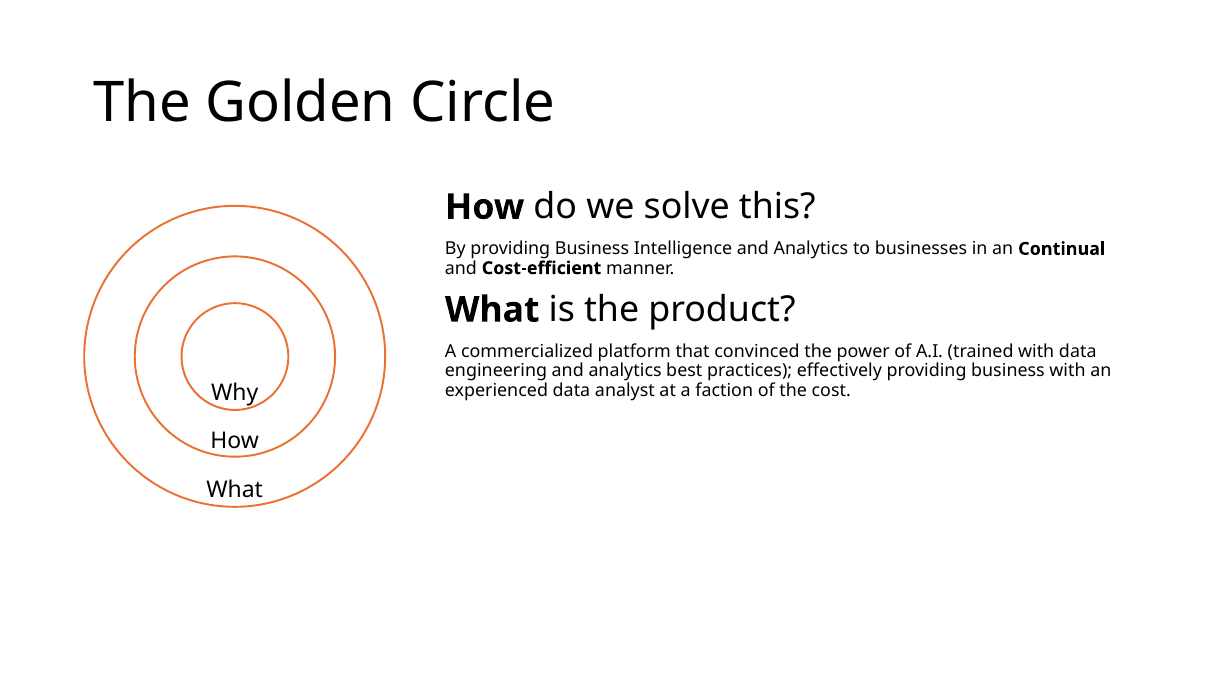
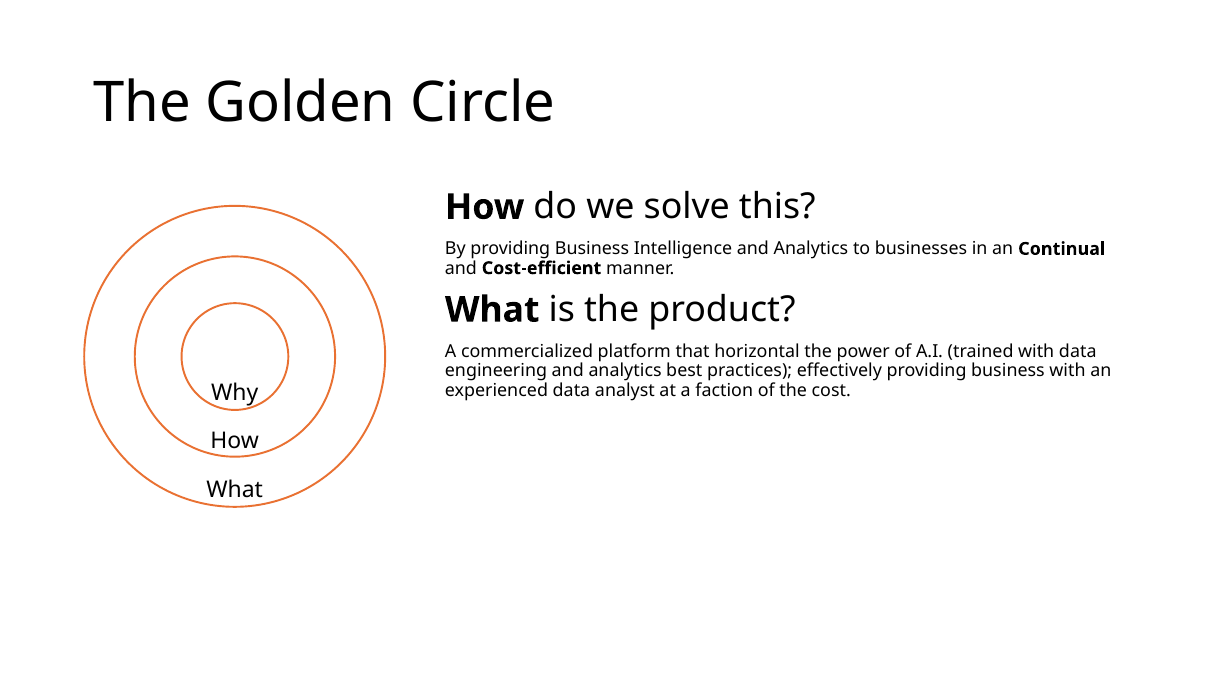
convinced: convinced -> horizontal
